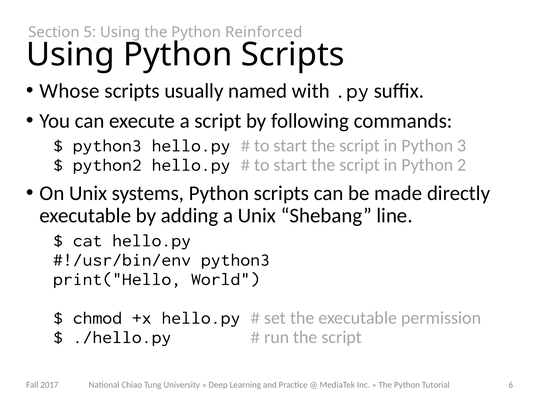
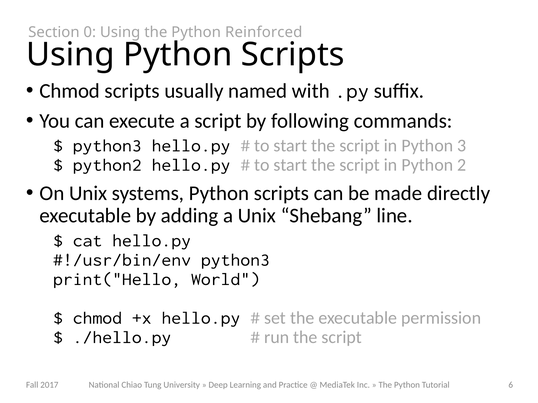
5: 5 -> 0
Whose at (70, 91): Whose -> Chmod
